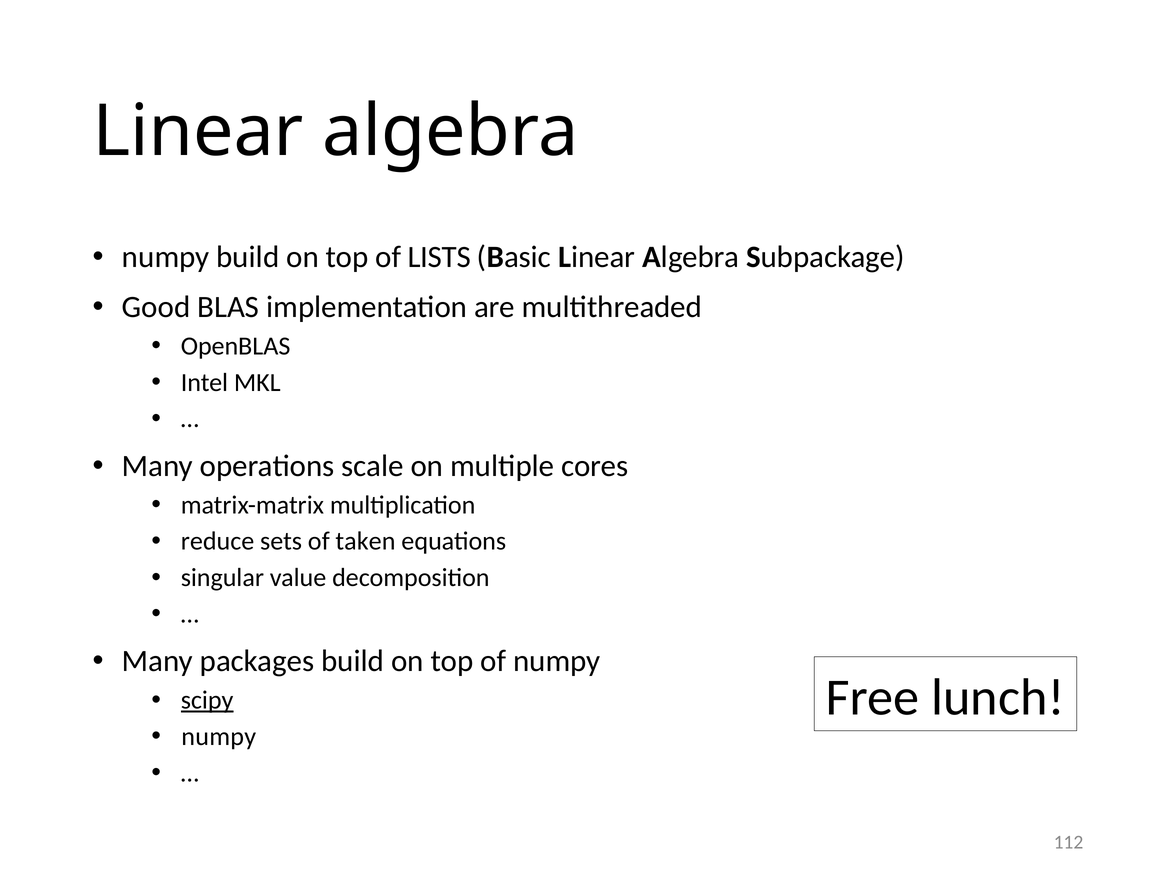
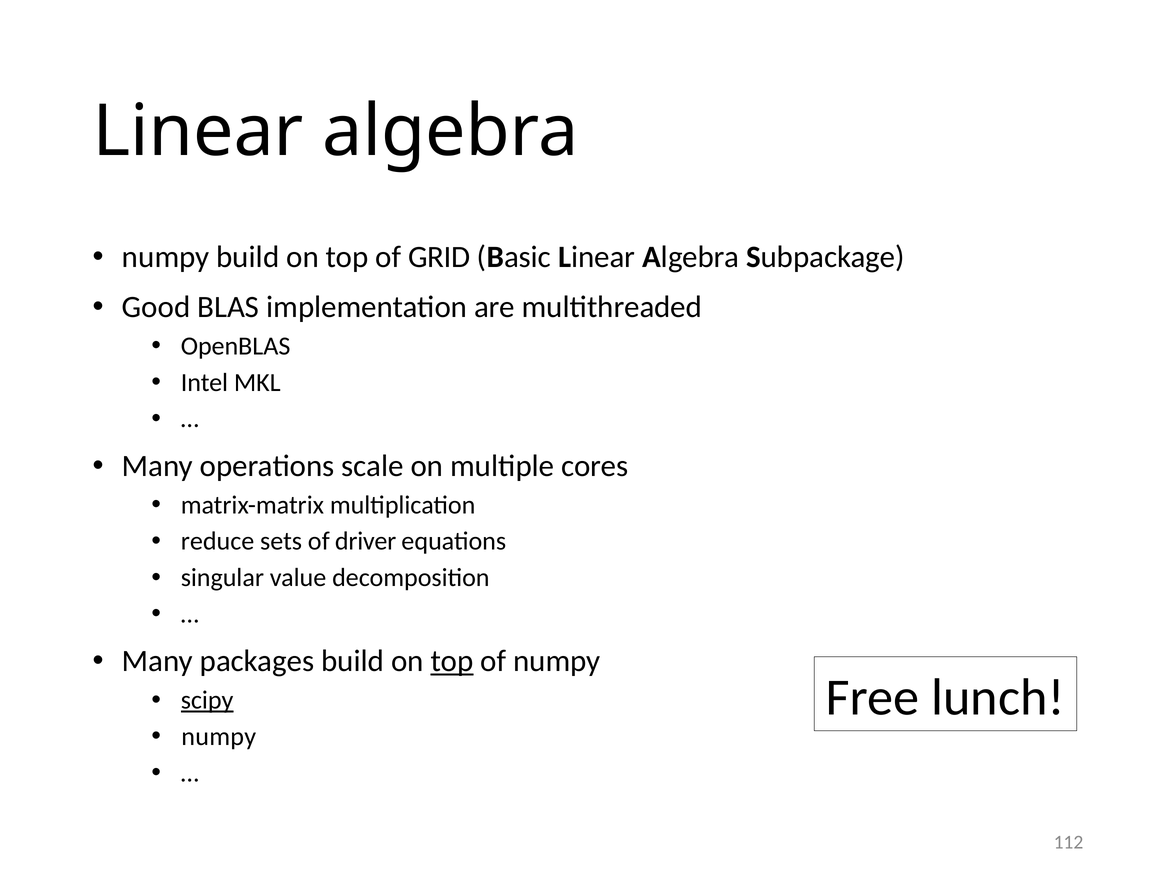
LISTS: LISTS -> GRID
taken: taken -> driver
top at (452, 661) underline: none -> present
